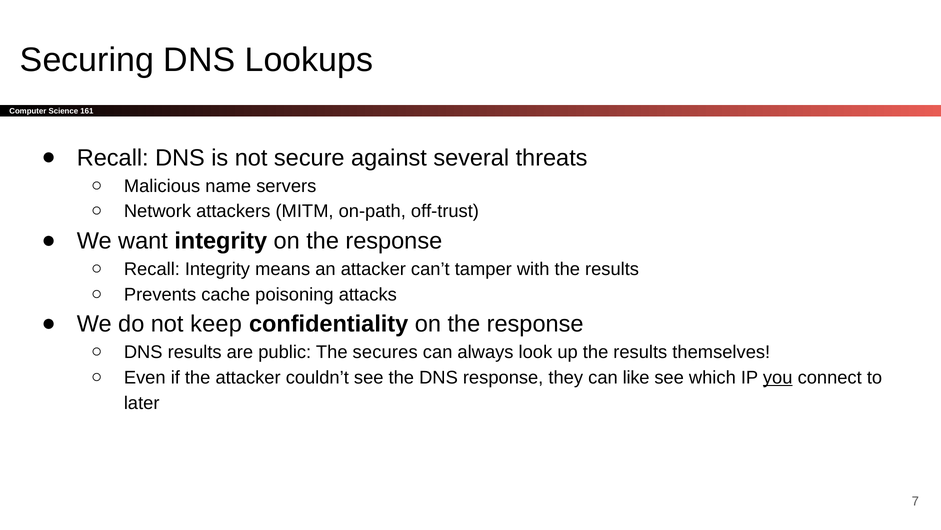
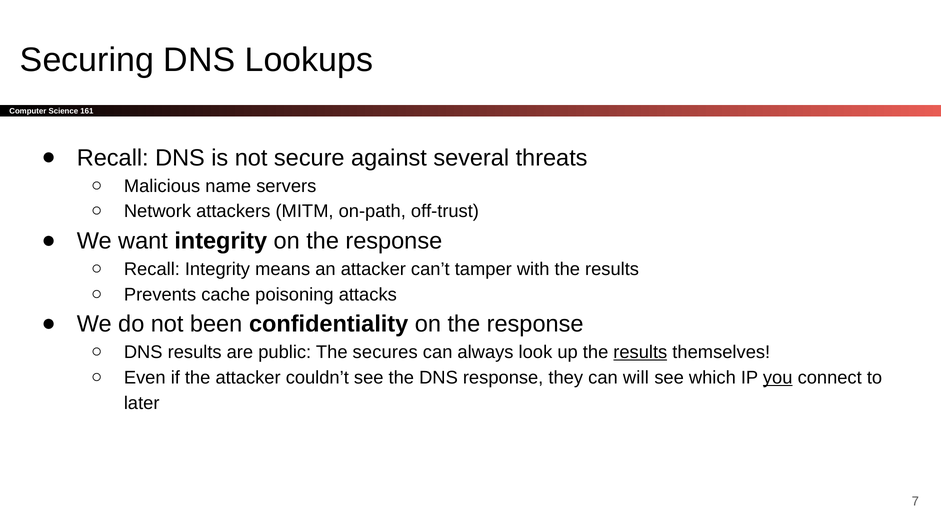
keep: keep -> been
results at (640, 352) underline: none -> present
like: like -> will
